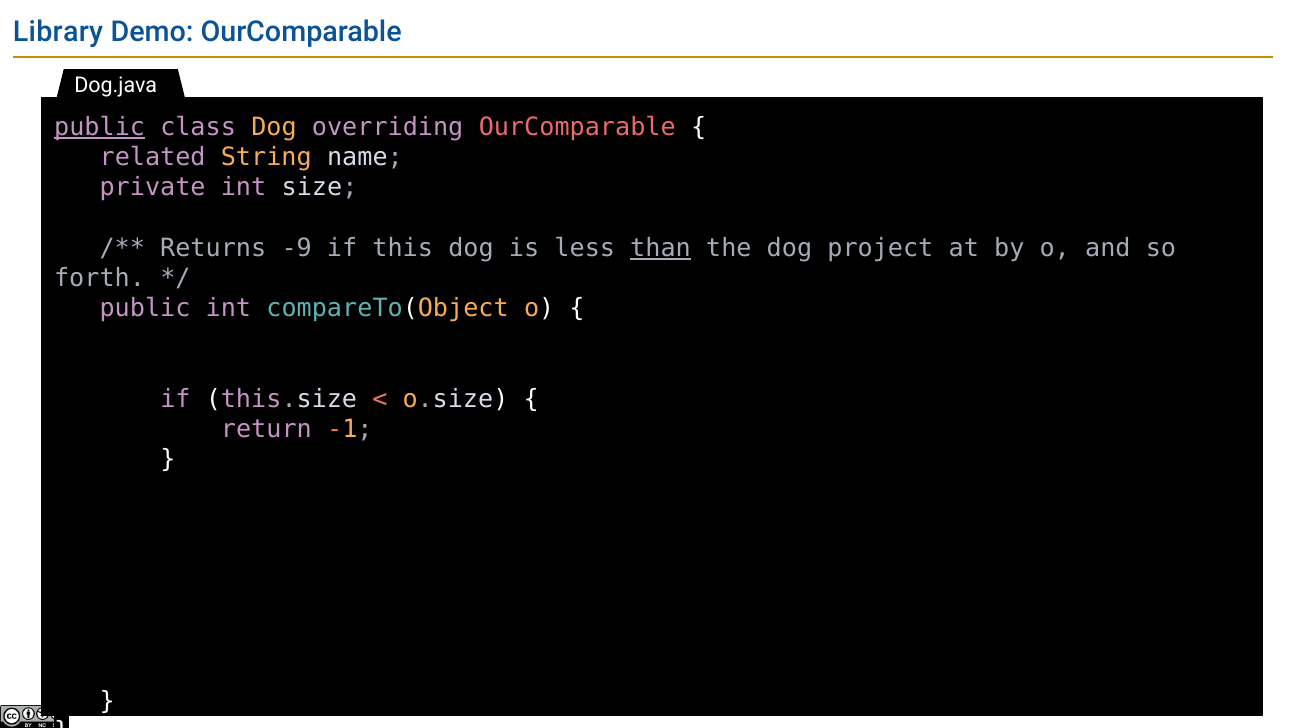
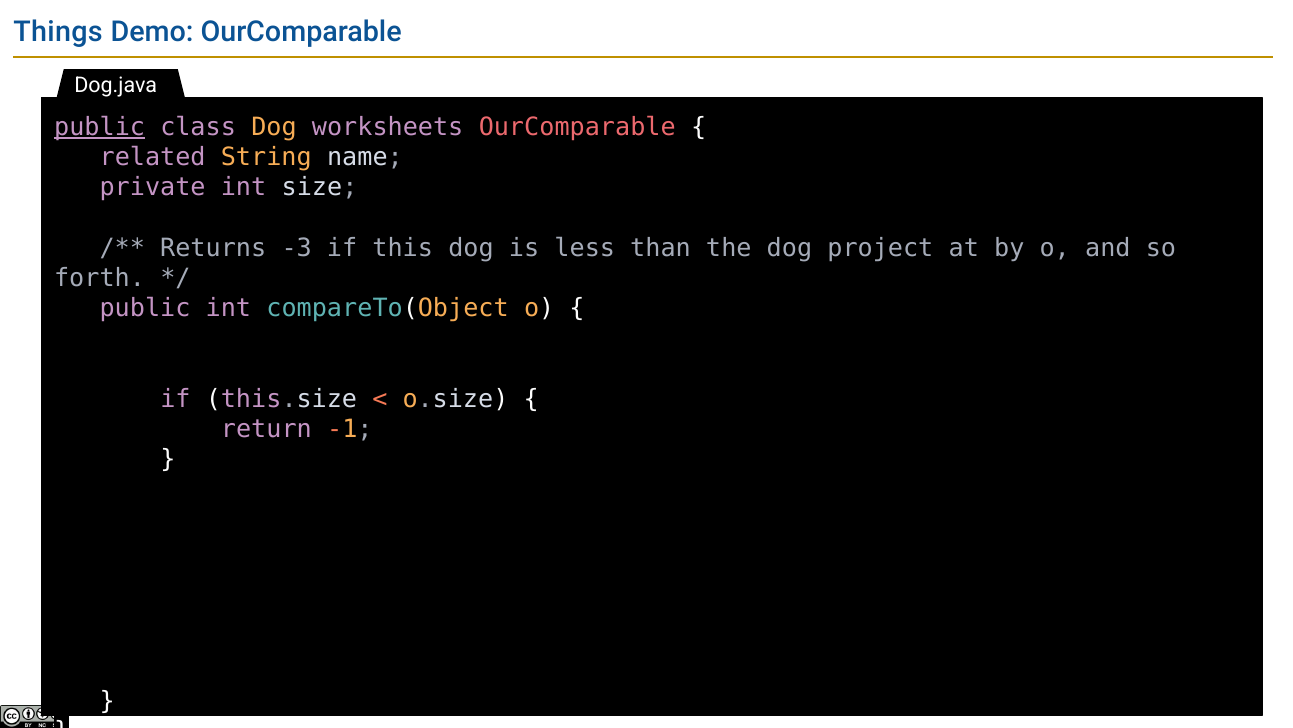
Library: Library -> Things
overriding: overriding -> worksheets
-9: -9 -> -3
than underline: present -> none
